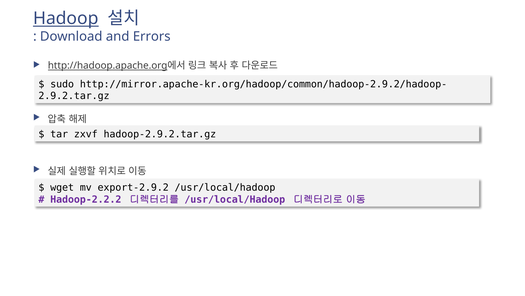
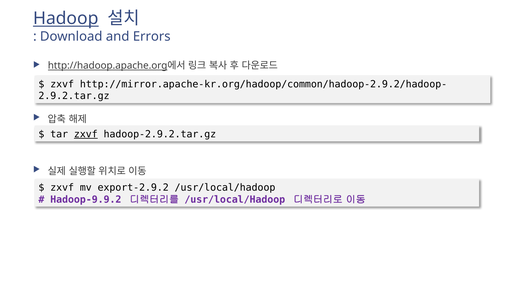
sudo at (62, 84): sudo -> zxvf
zxvf at (86, 134) underline: none -> present
wget at (62, 187): wget -> zxvf
Hadoop-2.2.2: Hadoop-2.2.2 -> Hadoop-9.9.2
